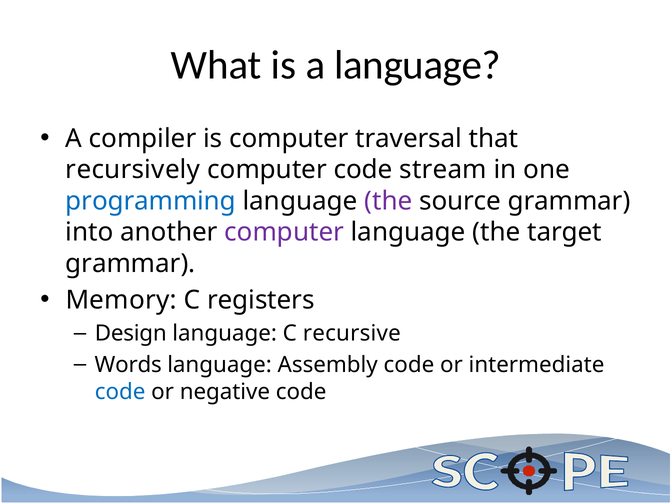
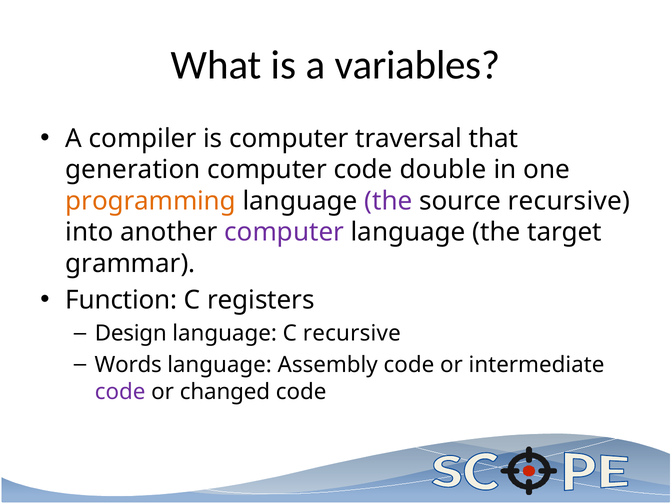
a language: language -> variables
recursively: recursively -> generation
stream: stream -> double
programming colour: blue -> orange
source grammar: grammar -> recursive
Memory: Memory -> Function
code at (120, 391) colour: blue -> purple
negative: negative -> changed
